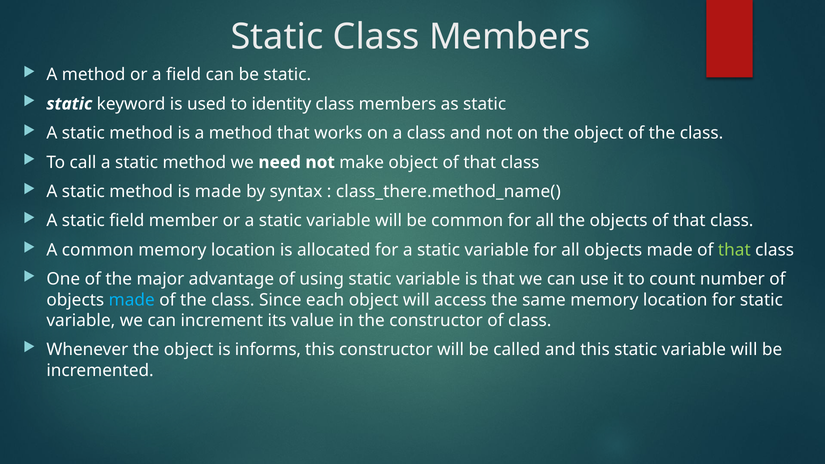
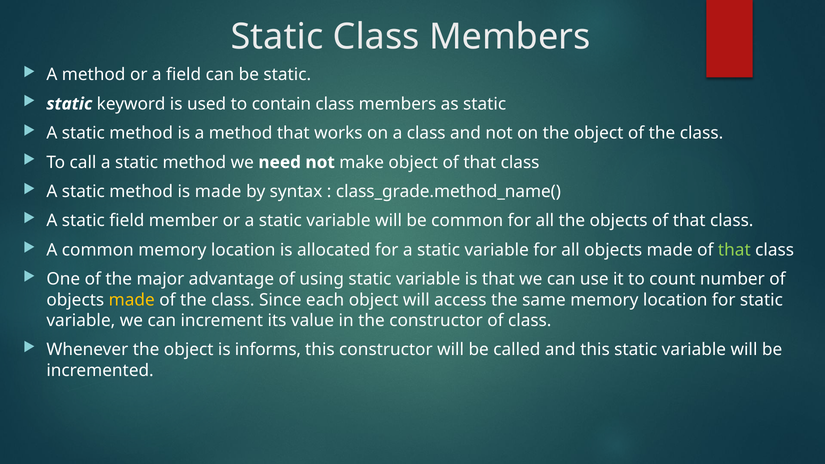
identity: identity -> contain
class_there.method_name(: class_there.method_name( -> class_grade.method_name(
made at (132, 300) colour: light blue -> yellow
